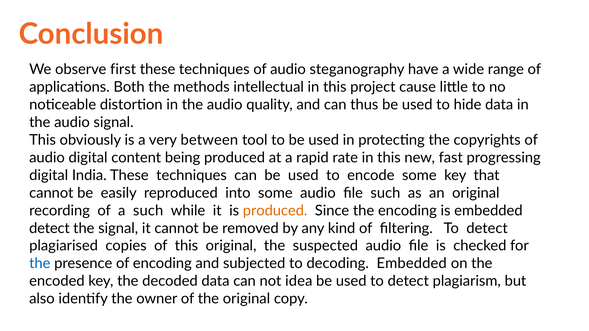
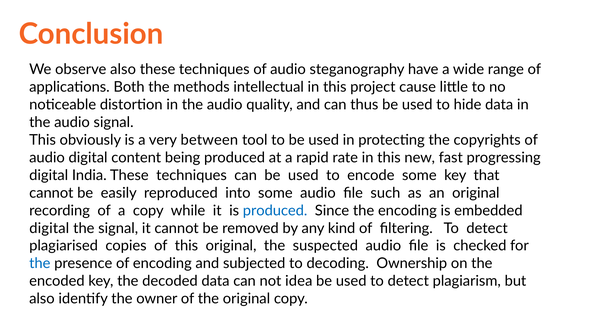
observe first: first -> also
a such: such -> copy
produced at (275, 211) colour: orange -> blue
detect at (49, 228): detect -> digital
decoding Embedded: Embedded -> Ownership
